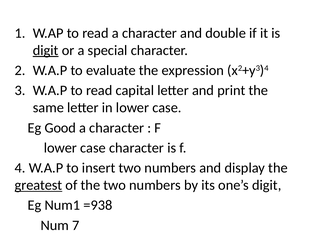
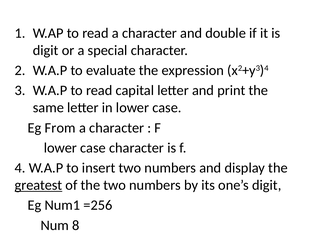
digit at (46, 50) underline: present -> none
Good: Good -> From
=938: =938 -> =256
7: 7 -> 8
